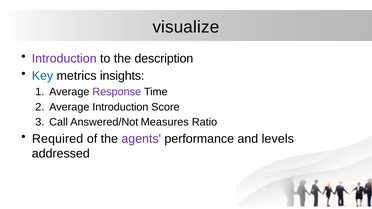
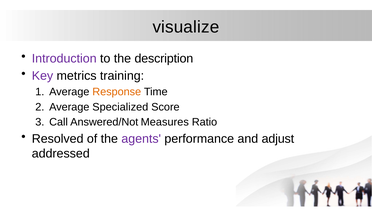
Key colour: blue -> purple
insights: insights -> training
Response colour: purple -> orange
Average Introduction: Introduction -> Specialized
Required: Required -> Resolved
levels: levels -> adjust
